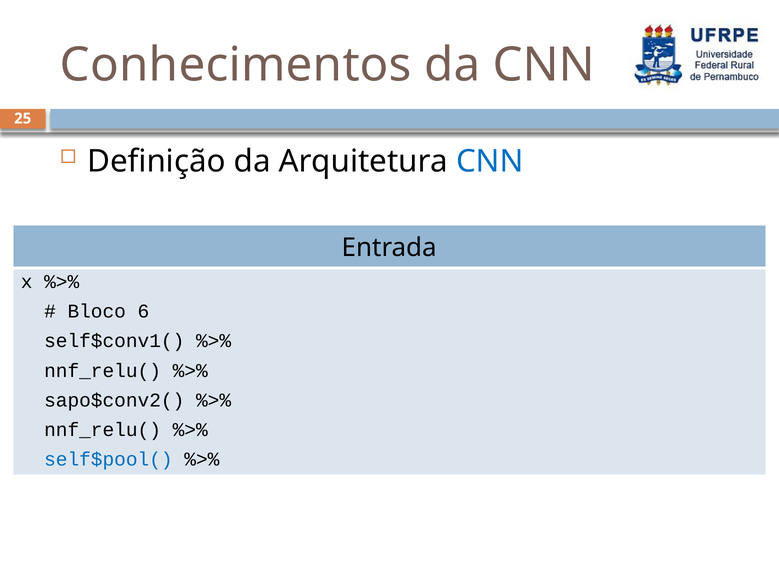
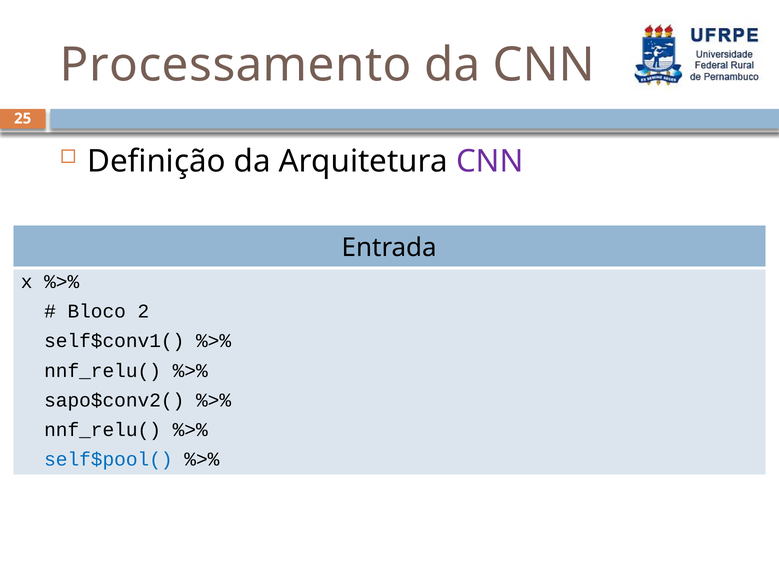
Conhecimentos: Conhecimentos -> Processamento
CNN at (490, 161) colour: blue -> purple
6: 6 -> 2
